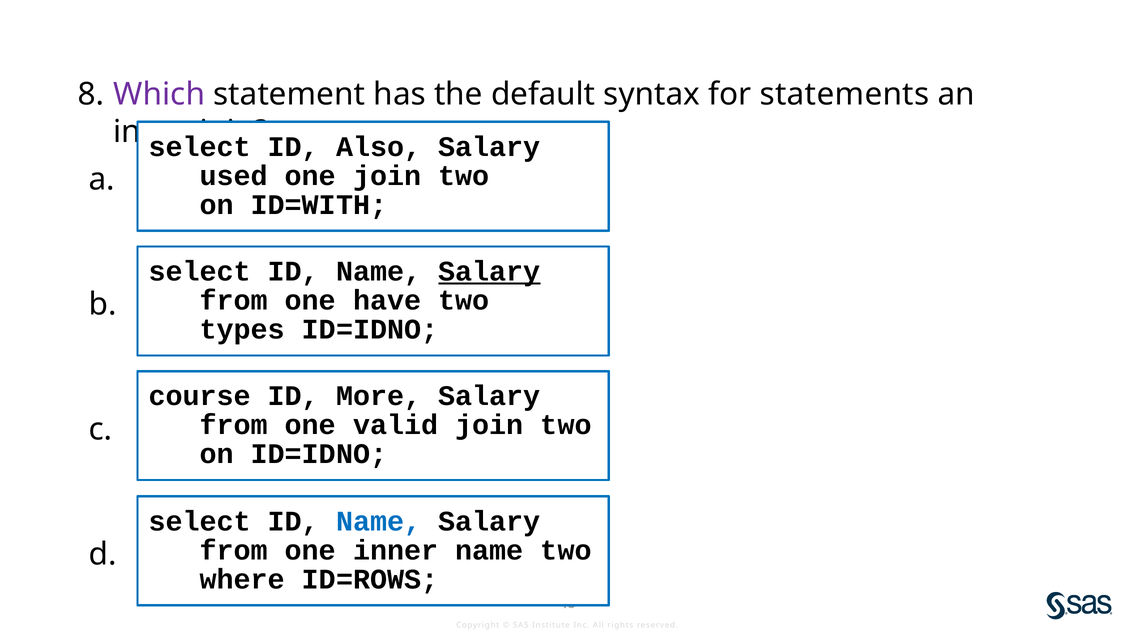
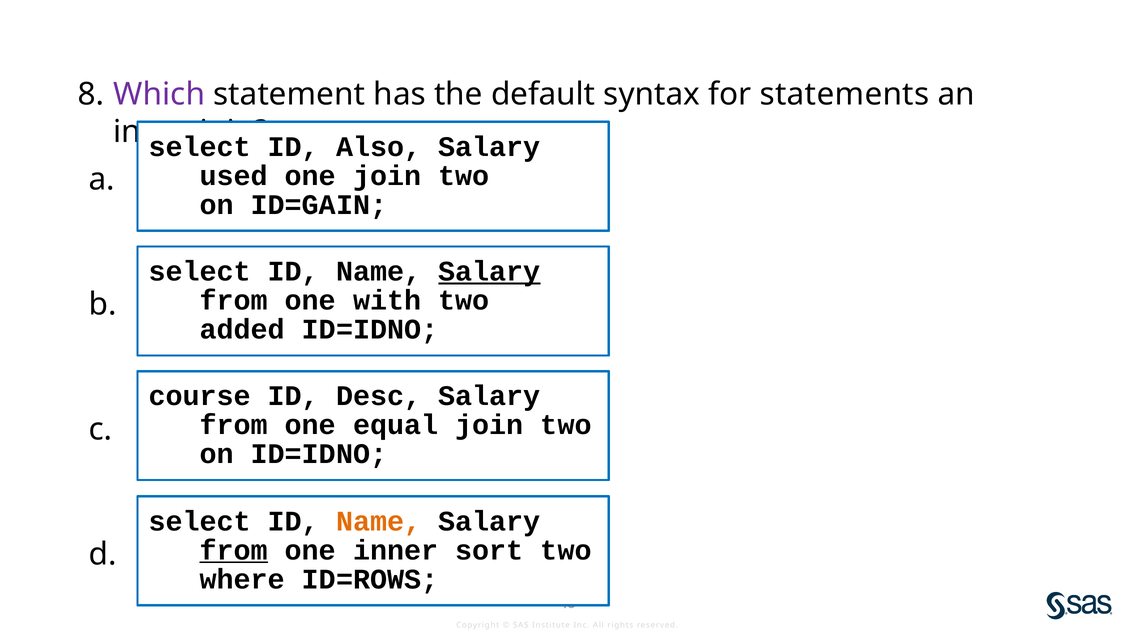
ID=WITH: ID=WITH -> ID=GAIN
have: have -> with
types: types -> added
More: More -> Desc
valid: valid -> equal
Name at (379, 521) colour: blue -> orange
from at (234, 550) underline: none -> present
inner name: name -> sort
